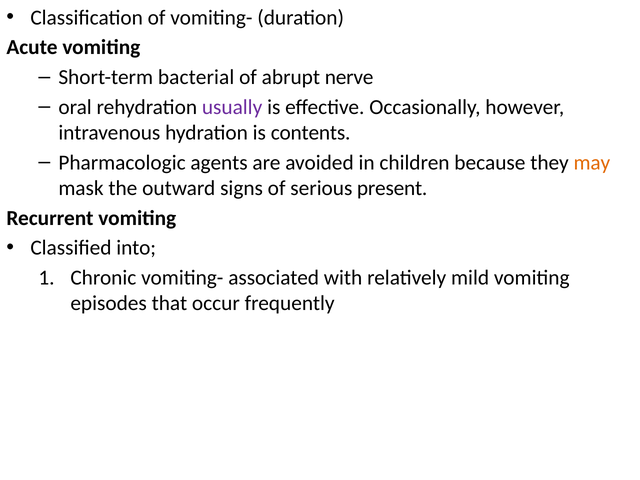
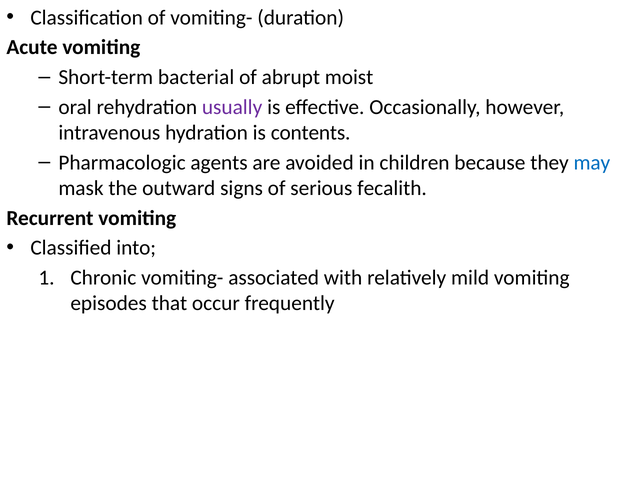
nerve: nerve -> moist
may colour: orange -> blue
present: present -> fecalith
